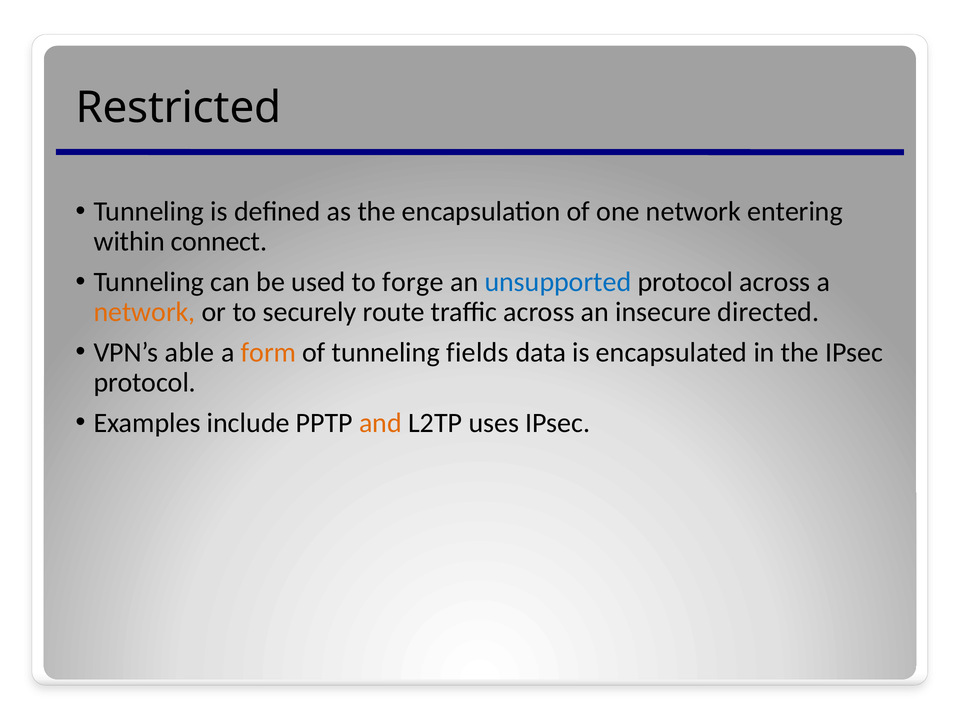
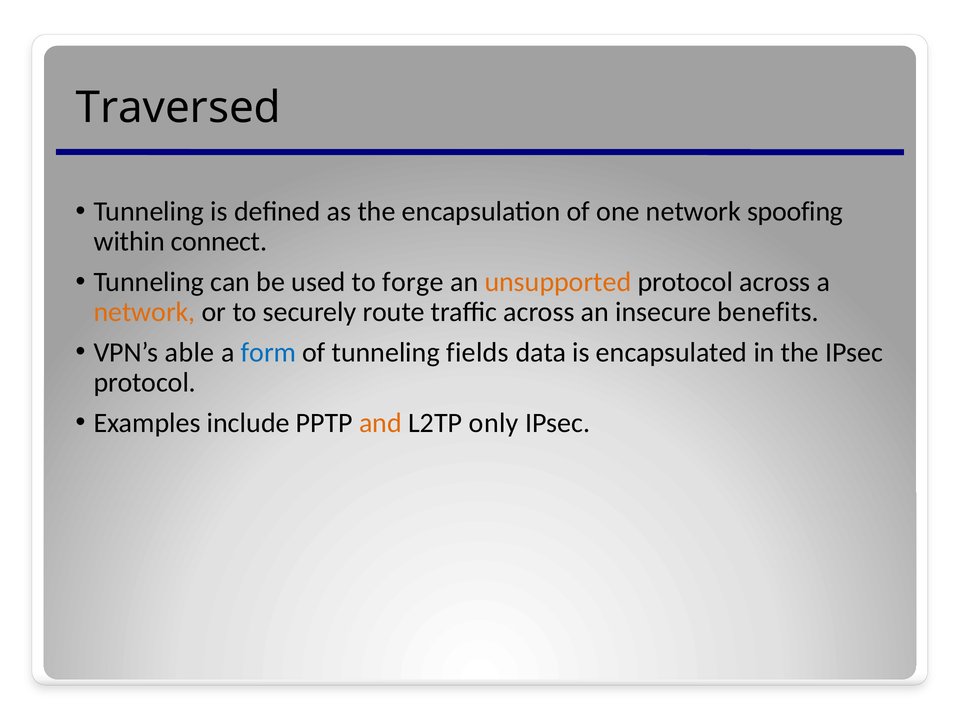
Restricted: Restricted -> Traversed
entering: entering -> spoofing
unsupported colour: blue -> orange
directed: directed -> benefits
form colour: orange -> blue
uses: uses -> only
